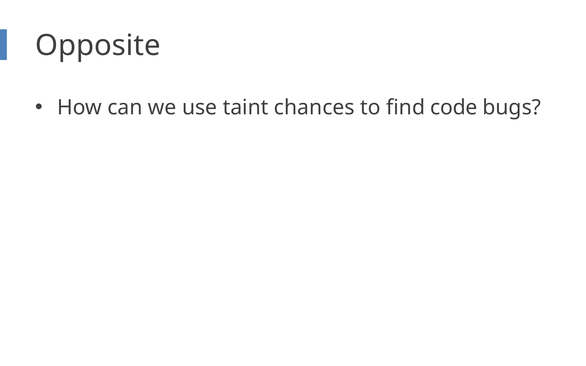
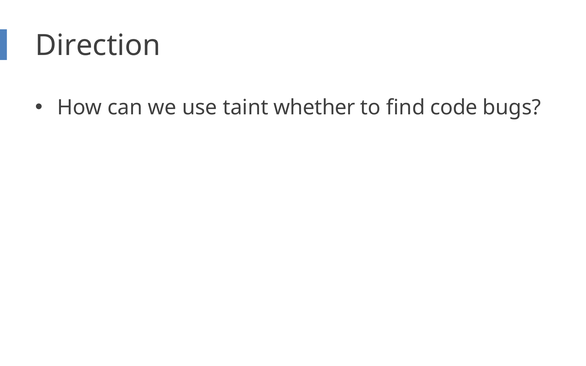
Opposite: Opposite -> Direction
chances: chances -> whether
